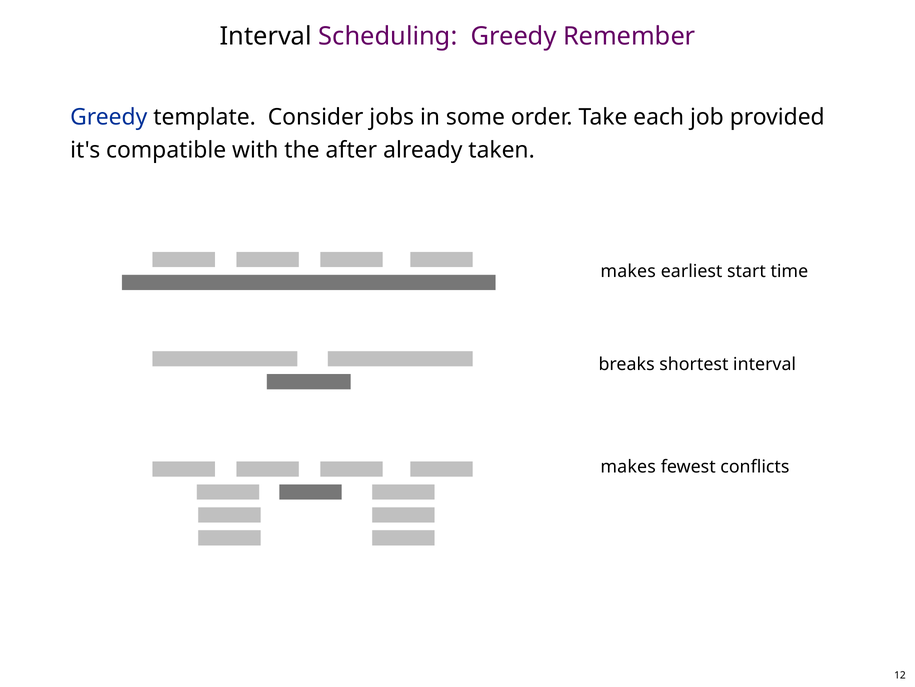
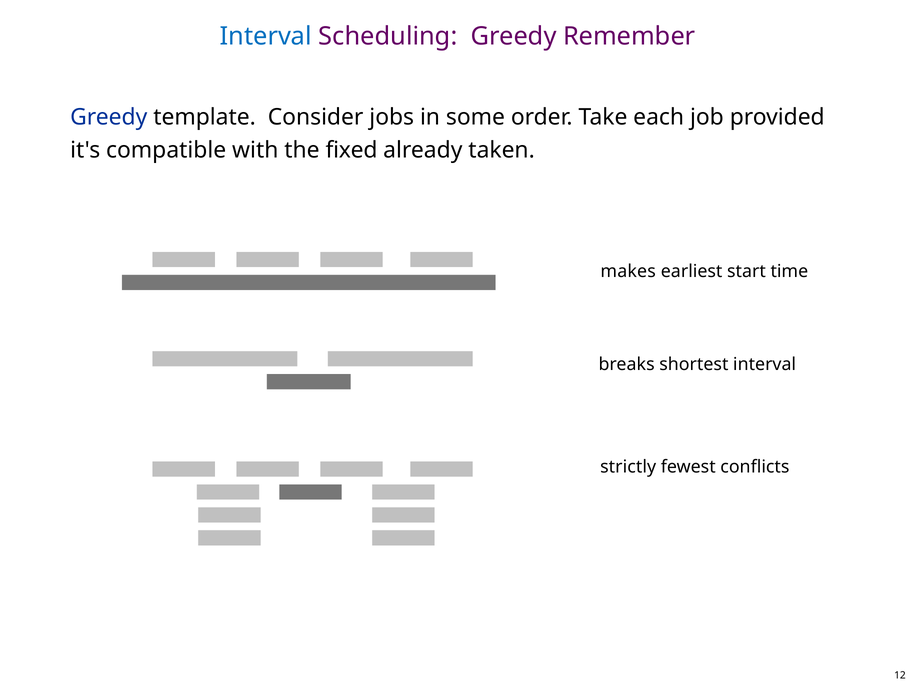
Interval at (266, 36) colour: black -> blue
after: after -> fixed
makes at (628, 466): makes -> strictly
